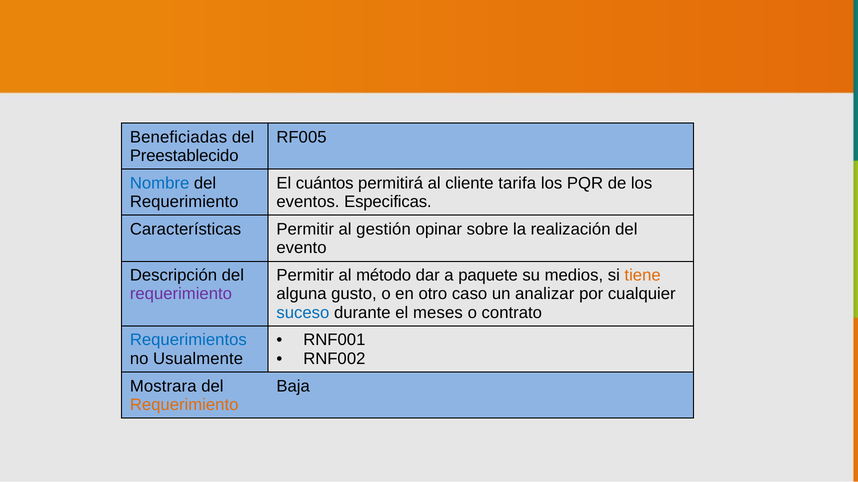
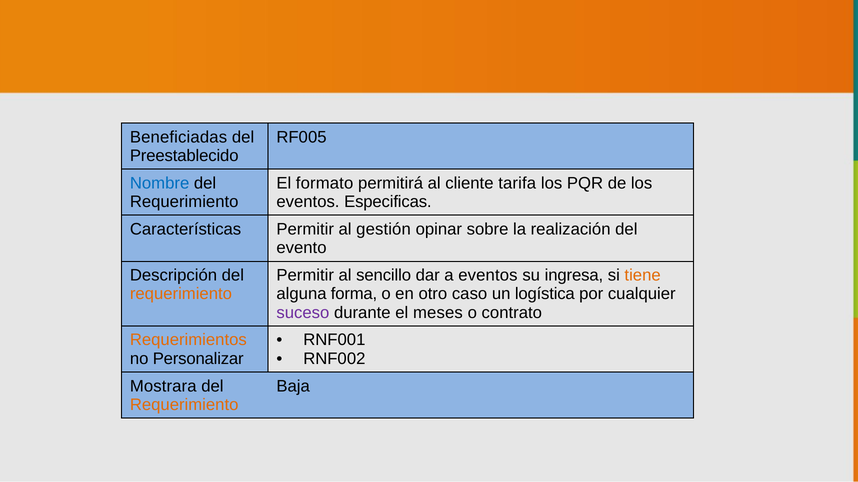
cuántos: cuántos -> formato
método: método -> sencillo
a paquete: paquete -> eventos
medios: medios -> ingresa
requerimiento at (181, 294) colour: purple -> orange
gusto: gusto -> forma
analizar: analizar -> logística
suceso colour: blue -> purple
Requerimientos colour: blue -> orange
Usualmente: Usualmente -> Personalizar
